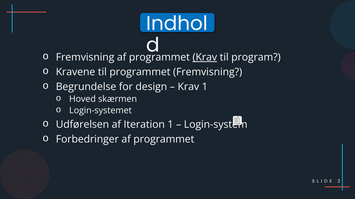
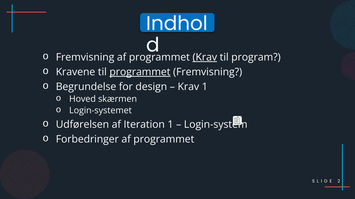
programmet at (140, 72) underline: none -> present
